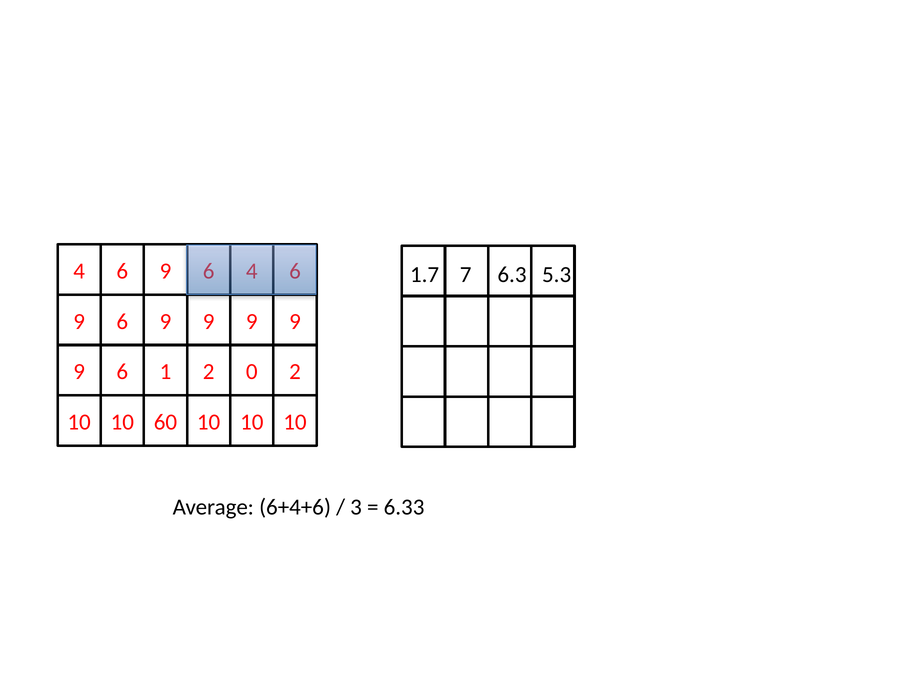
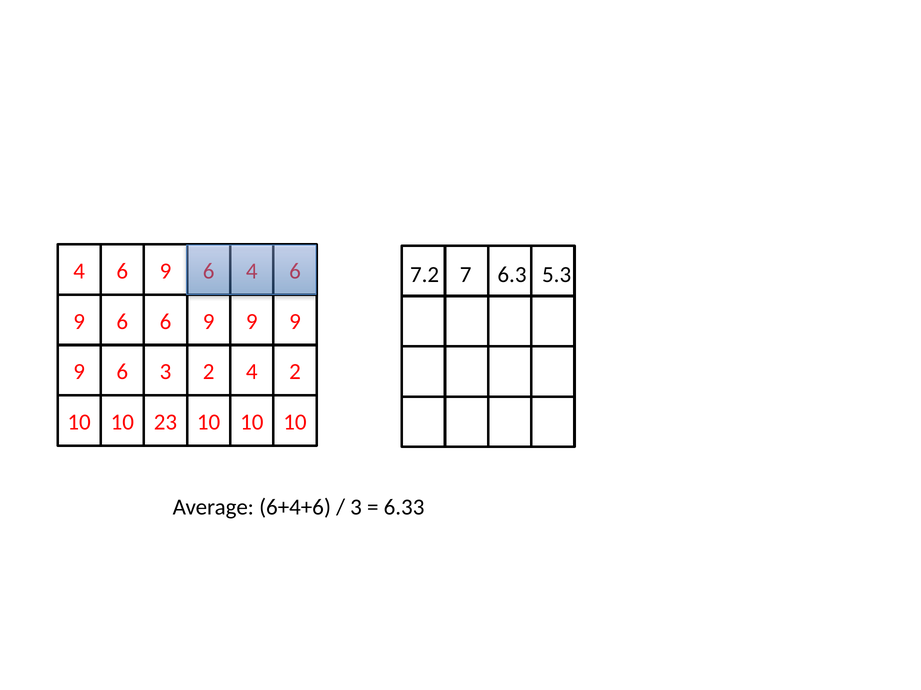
1.7: 1.7 -> 7.2
9 at (165, 322): 9 -> 6
6 1: 1 -> 3
2 0: 0 -> 4
60: 60 -> 23
